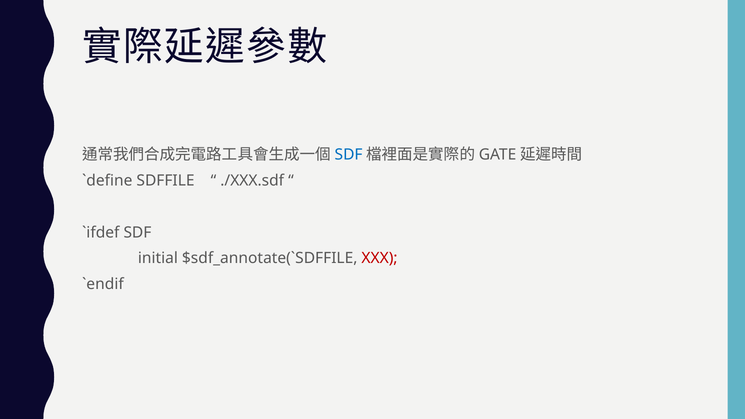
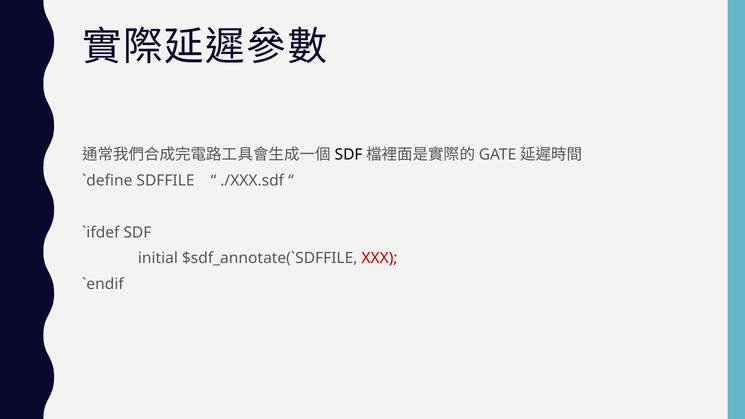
SDF at (349, 155) colour: blue -> black
